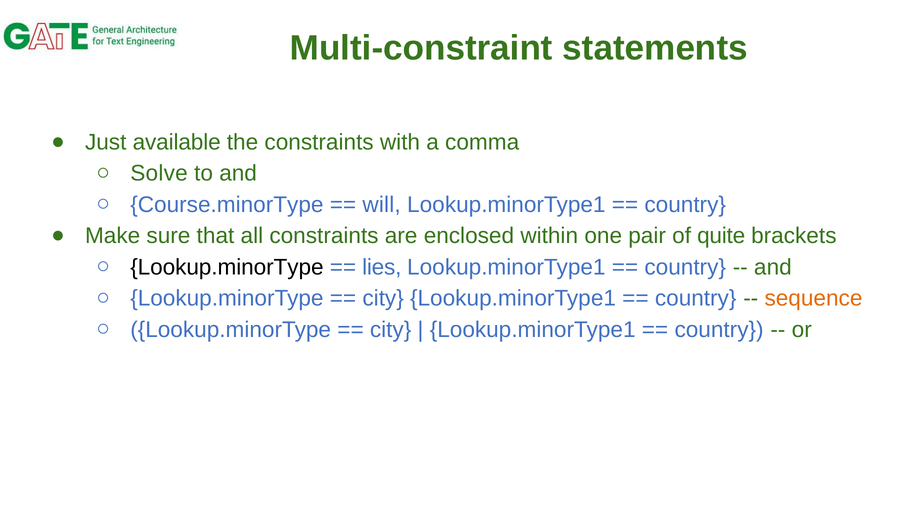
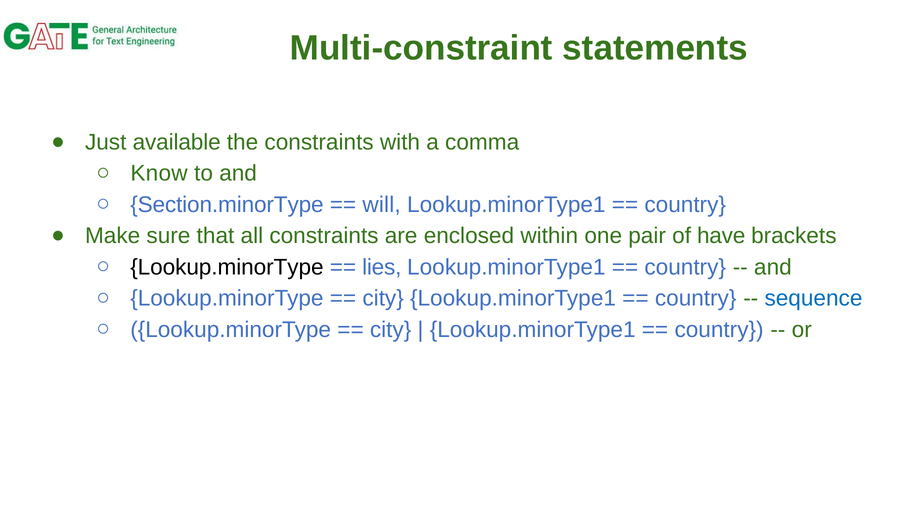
Solve: Solve -> Know
Course.minorType: Course.minorType -> Section.minorType
quite: quite -> have
sequence colour: orange -> blue
